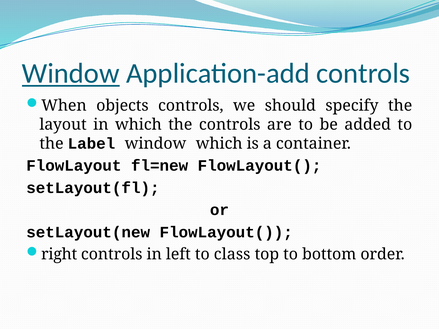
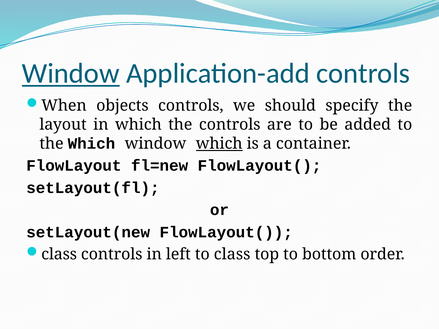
the Label: Label -> Which
which at (219, 144) underline: none -> present
right at (59, 255): right -> class
